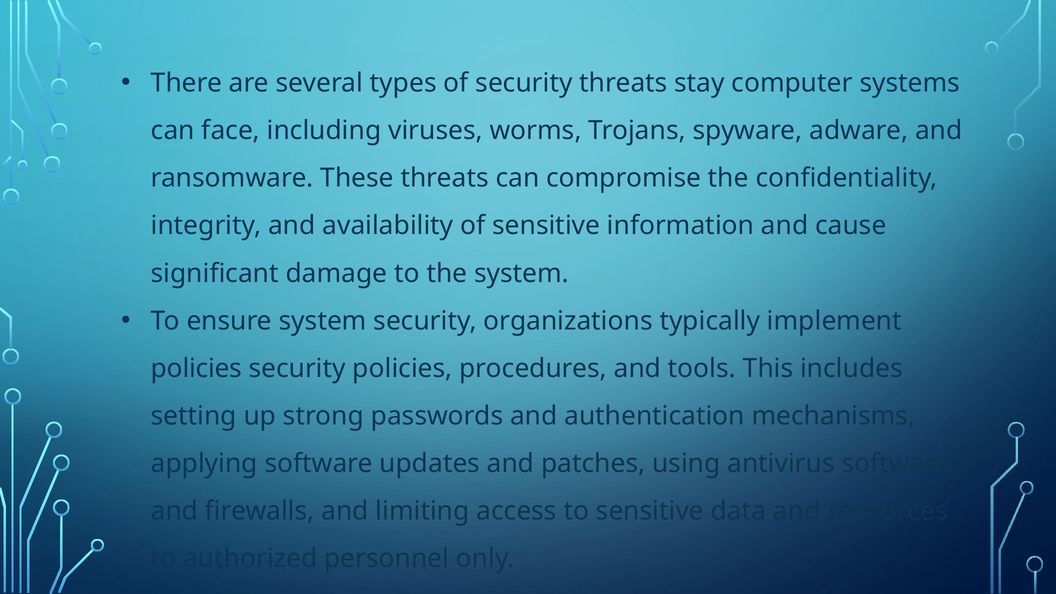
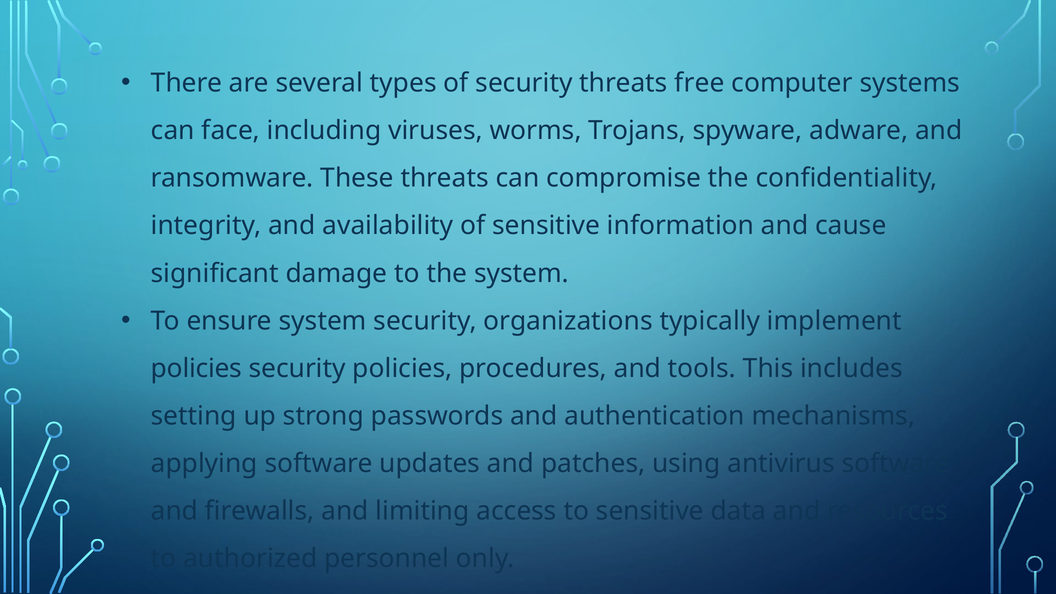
stay: stay -> free
